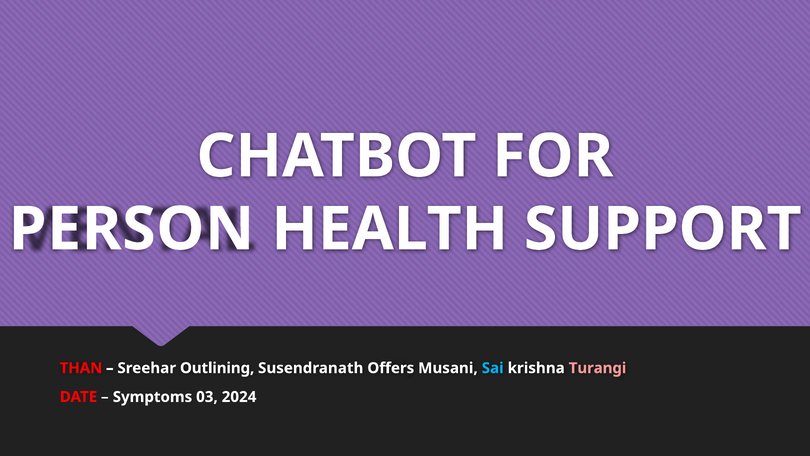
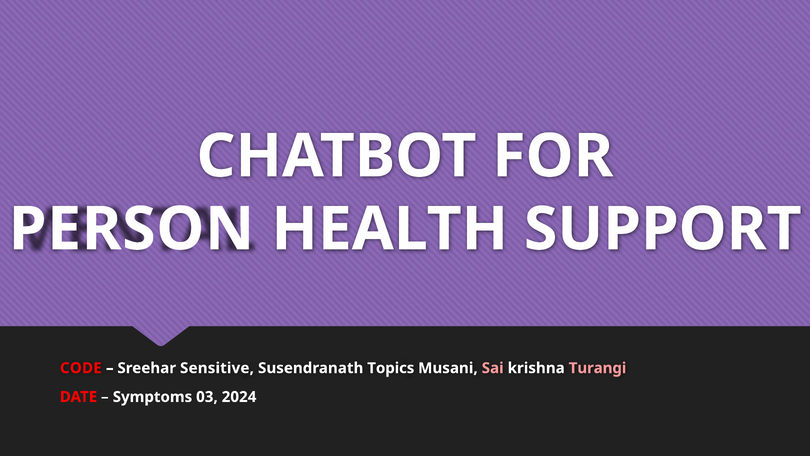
THAN: THAN -> CODE
Outlining: Outlining -> Sensitive
Offers: Offers -> Topics
Sai colour: light blue -> pink
